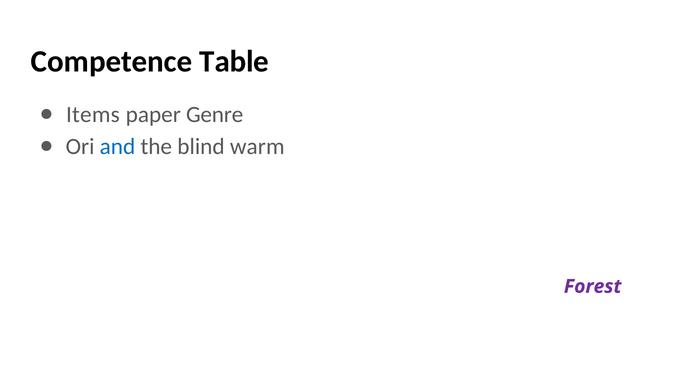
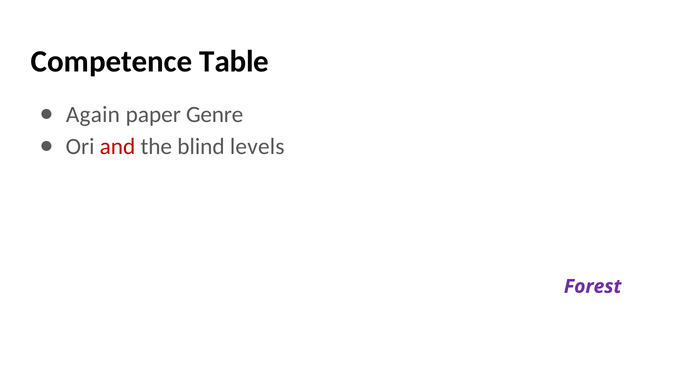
Items: Items -> Again
and colour: blue -> red
warm: warm -> levels
